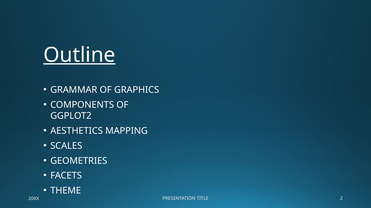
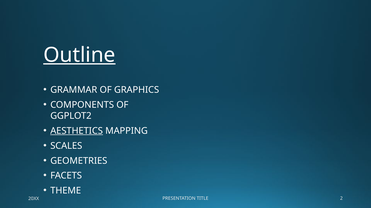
AESTHETICS underline: none -> present
